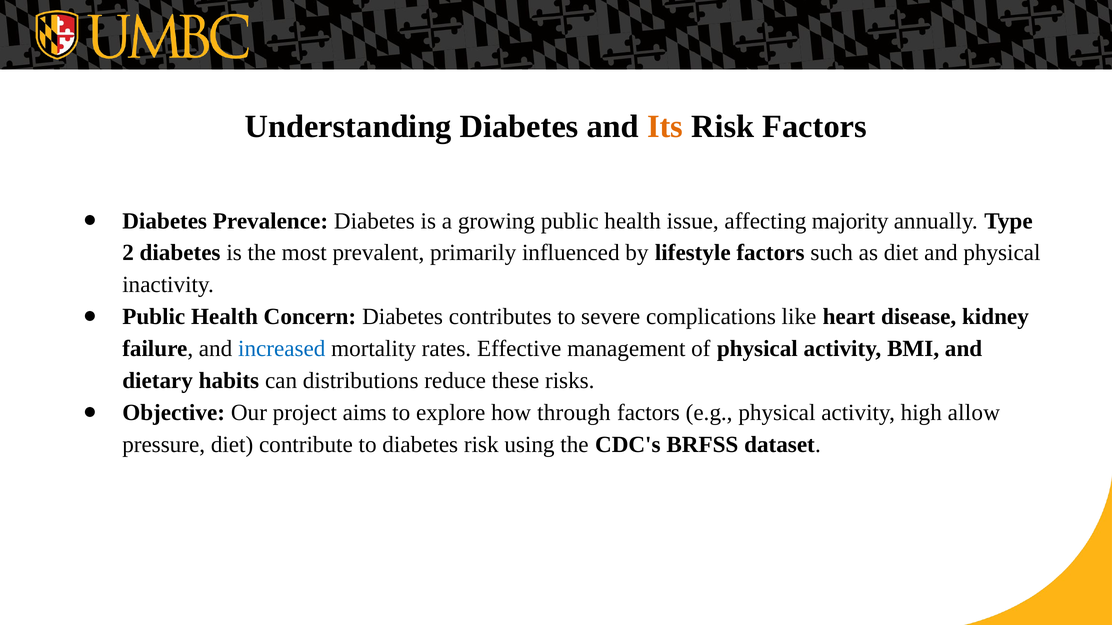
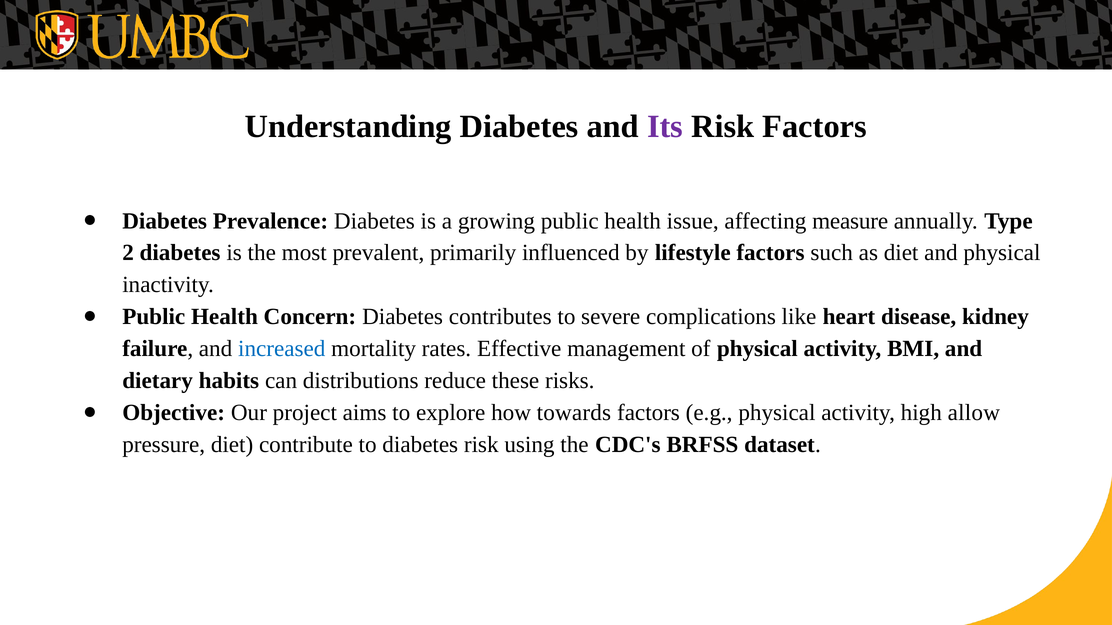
Its colour: orange -> purple
majority: majority -> measure
through: through -> towards
